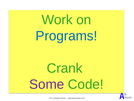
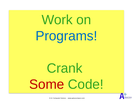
Some colour: purple -> red
